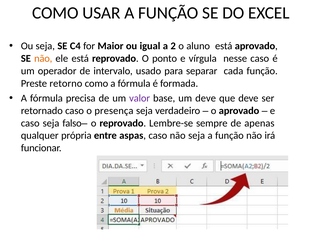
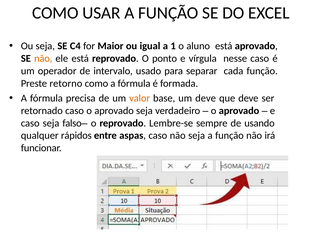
2: 2 -> 1
valor colour: purple -> orange
caso o presença: presença -> aprovado
apenas: apenas -> usando
própria: própria -> rápidos
